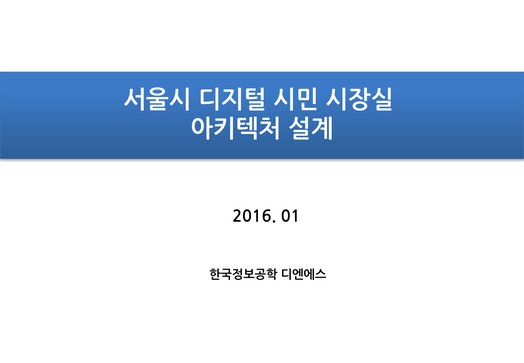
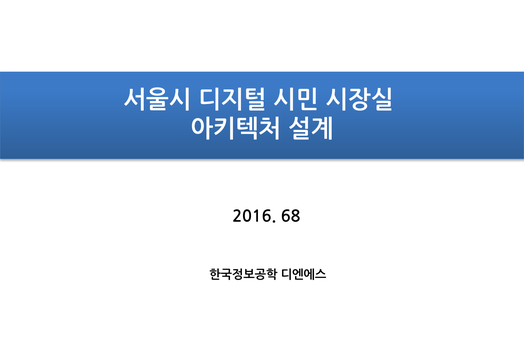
01: 01 -> 68
